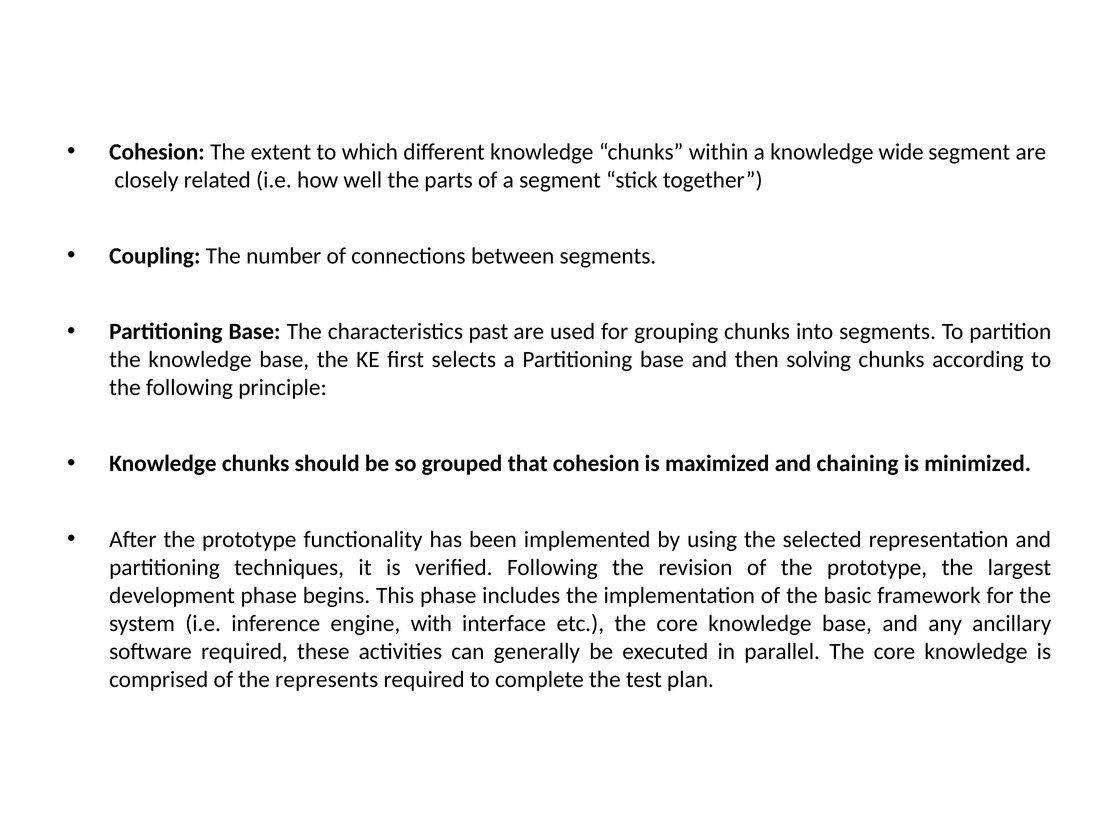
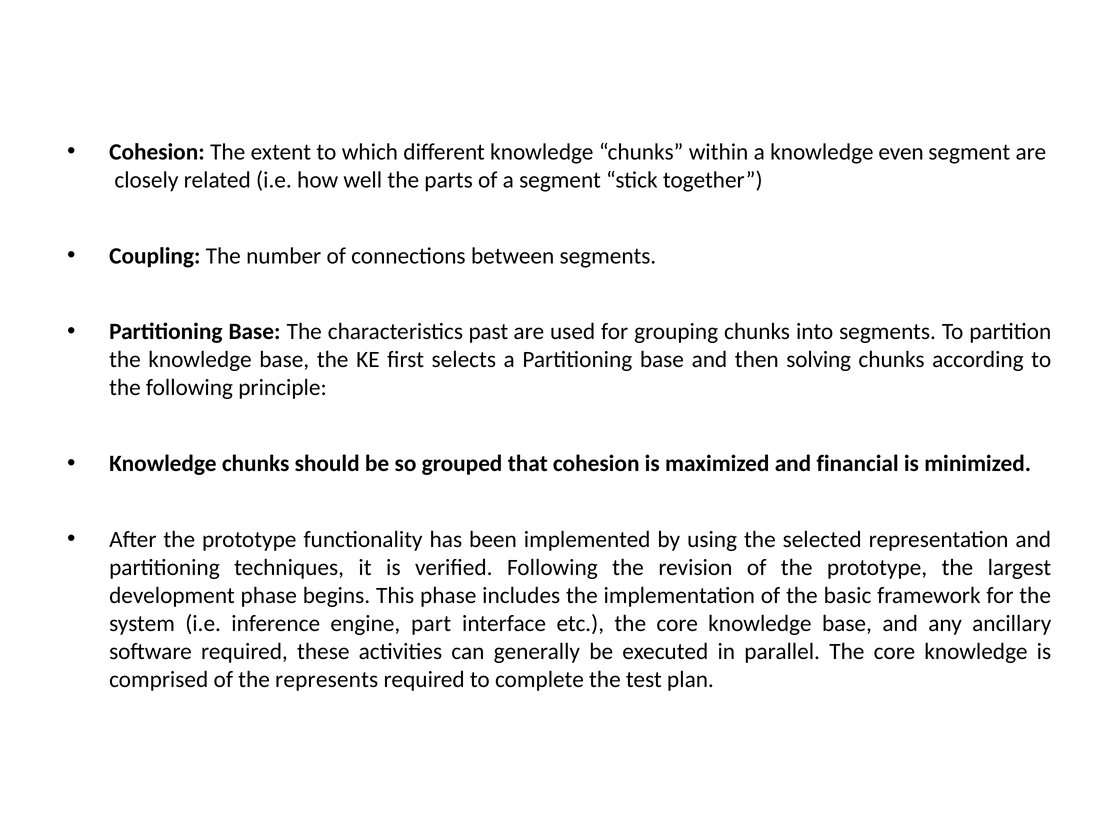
wide: wide -> even
chaining: chaining -> financial
with: with -> part
